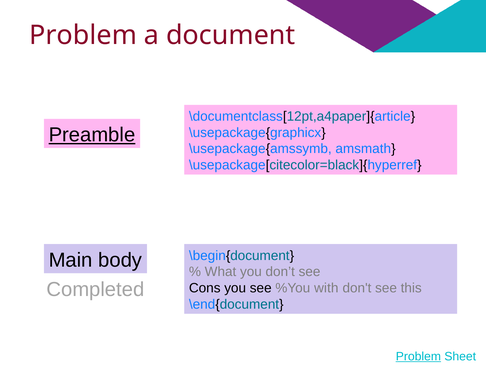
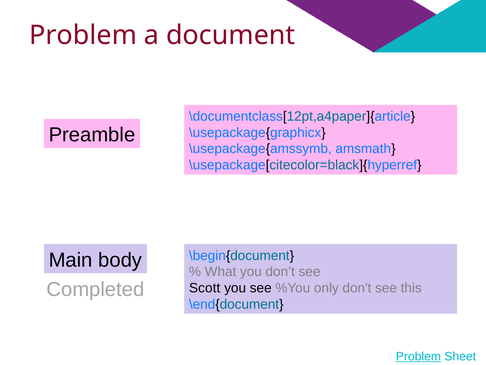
Preamble underline: present -> none
Cons: Cons -> Scott
with: with -> only
